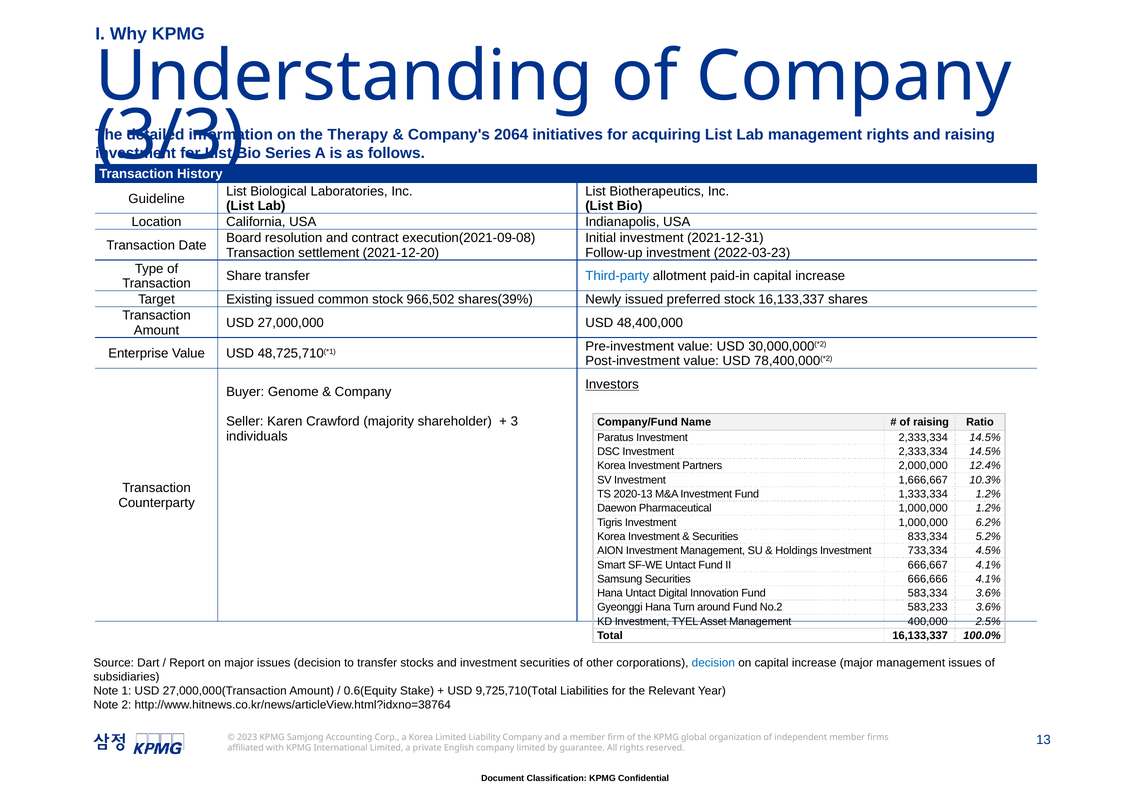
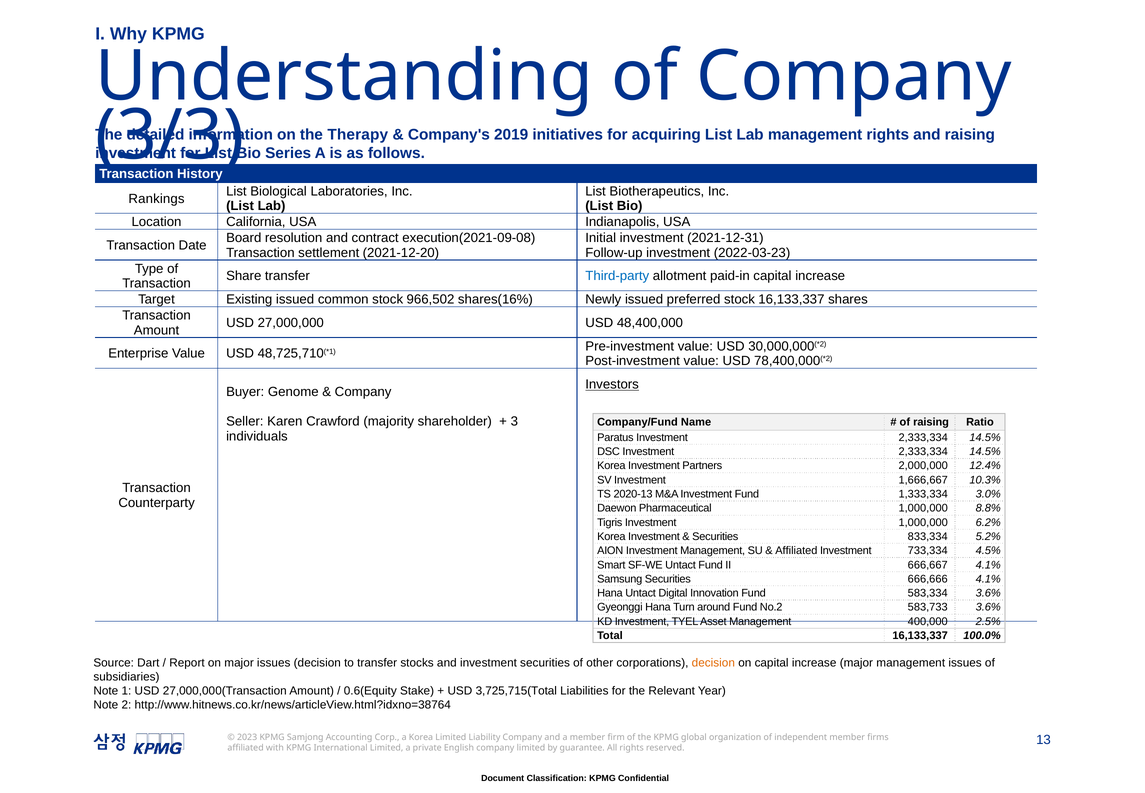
2064: 2064 -> 2019
Guideline: Guideline -> Rankings
shares(39%: shares(39% -> shares(16%
1,333,334 1.2%: 1.2% -> 3.0%
1,000,000 1.2%: 1.2% -> 8.8%
Holdings at (796, 550): Holdings -> Affiliated
583,233: 583,233 -> 583,733
decision at (713, 663) colour: blue -> orange
9,725,710(Total: 9,725,710(Total -> 3,725,715(Total
